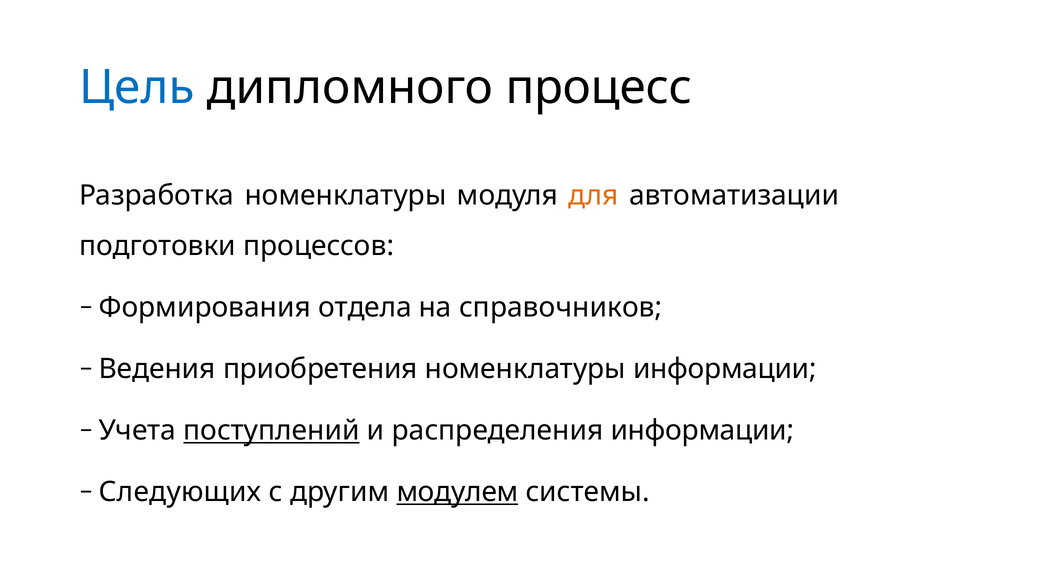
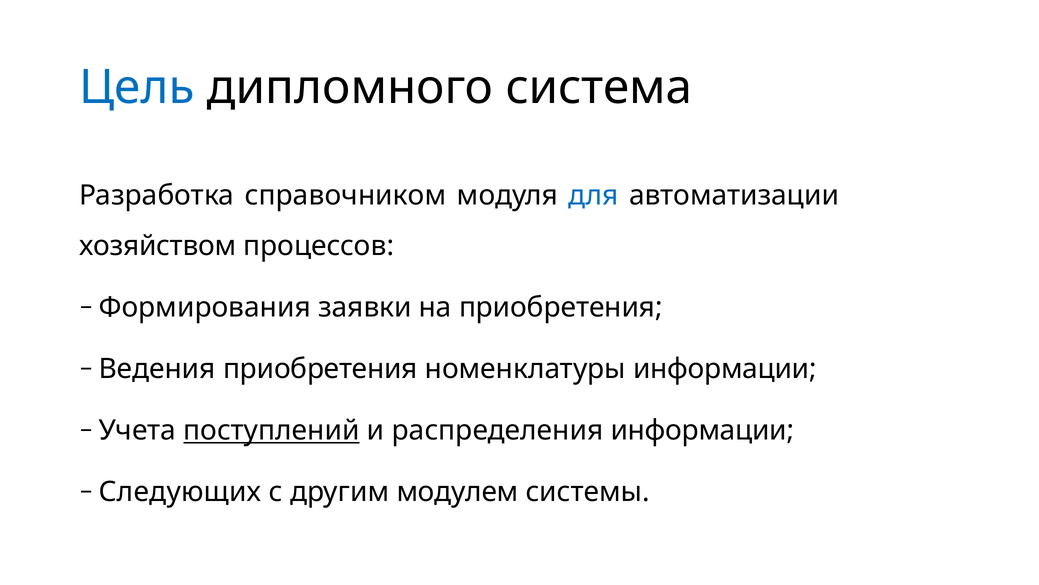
процесс: процесс -> система
Разработка номенклатуры: номенклатуры -> справочником
для colour: orange -> blue
подготовки: подготовки -> хозяйством
отдела: отдела -> заявки
на справочников: справочников -> приобретения
модулем underline: present -> none
